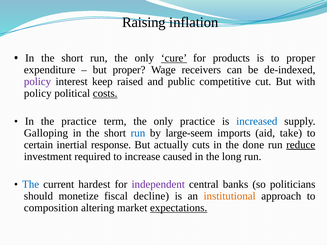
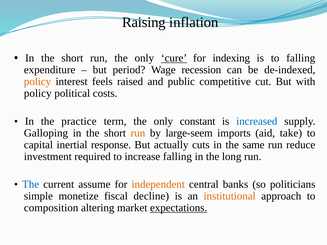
products: products -> indexing
to proper: proper -> falling
but proper: proper -> period
receivers: receivers -> recession
policy at (38, 82) colour: purple -> orange
keep: keep -> feels
costs underline: present -> none
only practice: practice -> constant
run at (138, 133) colour: blue -> orange
certain: certain -> capital
done: done -> same
reduce underline: present -> none
increase caused: caused -> falling
hardest: hardest -> assume
independent colour: purple -> orange
should: should -> simple
